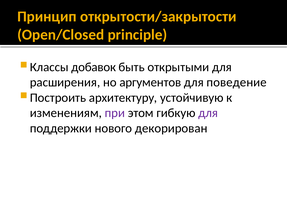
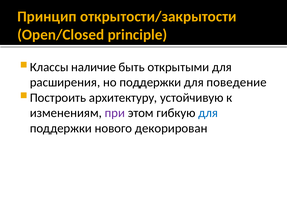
добавок: добавок -> наличие
но аргументов: аргументов -> поддержки
для at (208, 113) colour: purple -> blue
